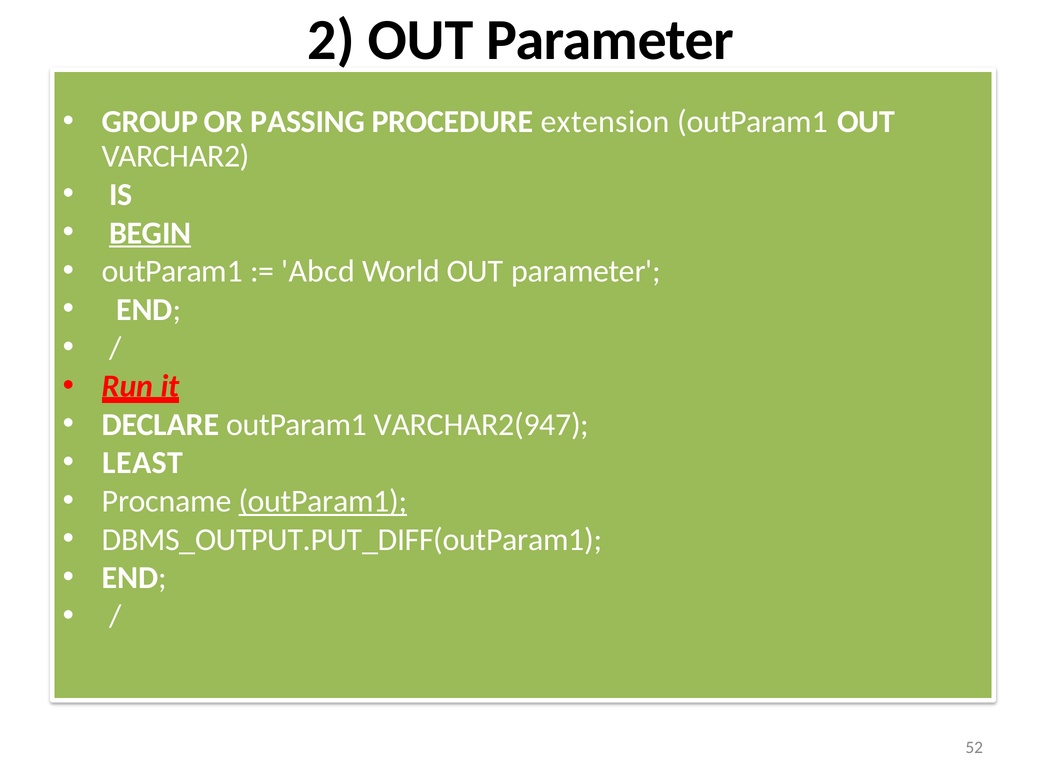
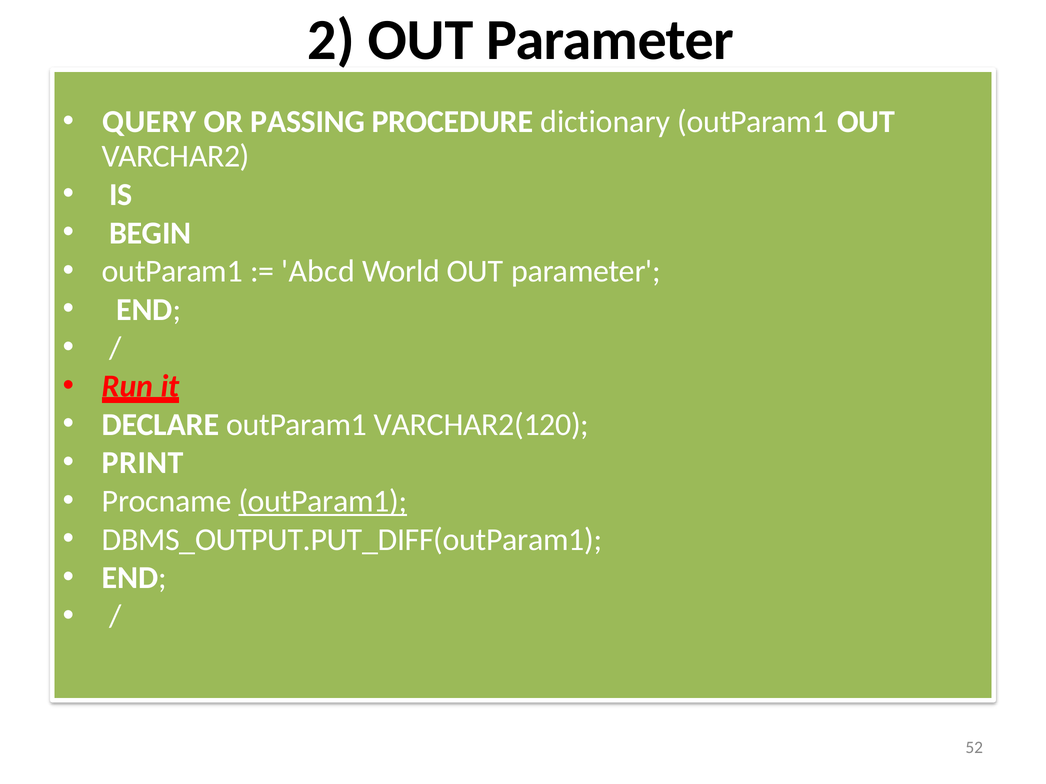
GROUP: GROUP -> QUERY
extension: extension -> dictionary
BEGIN underline: present -> none
VARCHAR2(947: VARCHAR2(947 -> VARCHAR2(120
LEAST: LEAST -> PRINT
